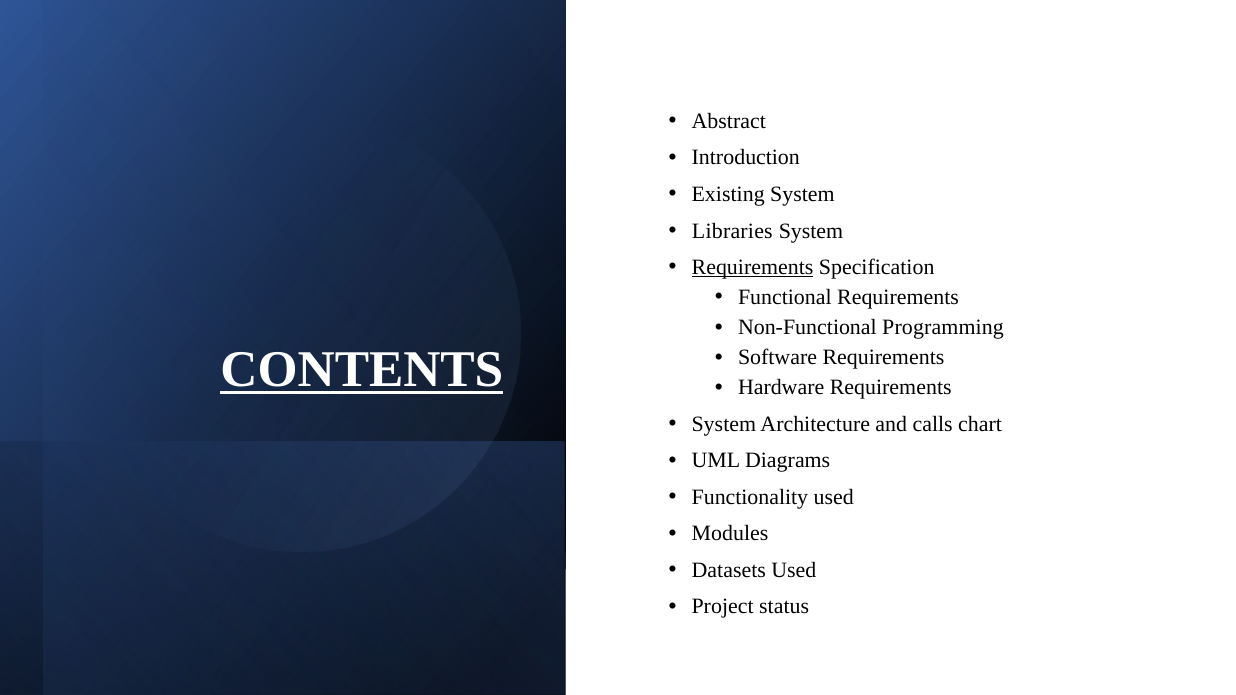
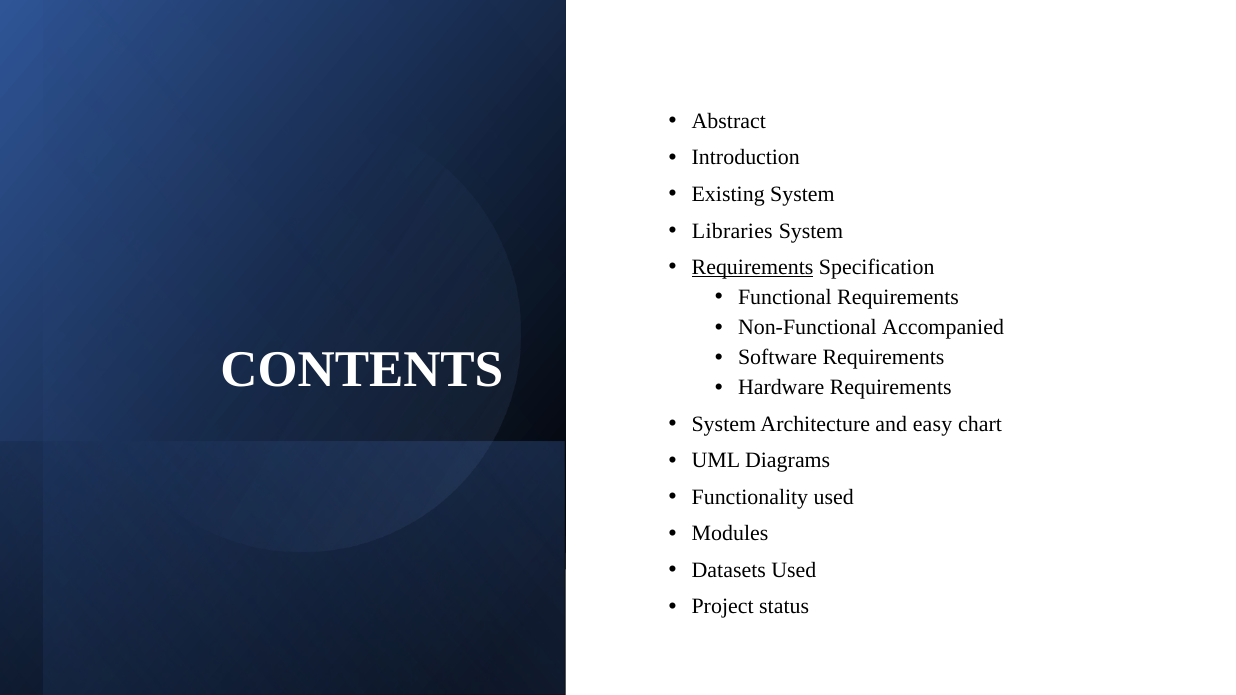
Programming: Programming -> Accompanied
CONTENTS underline: present -> none
calls: calls -> easy
